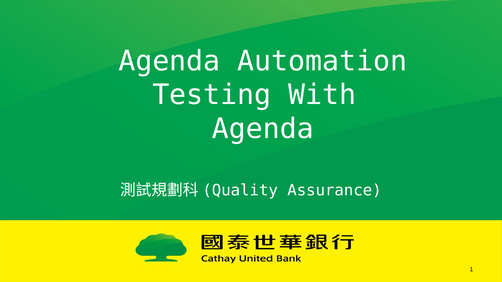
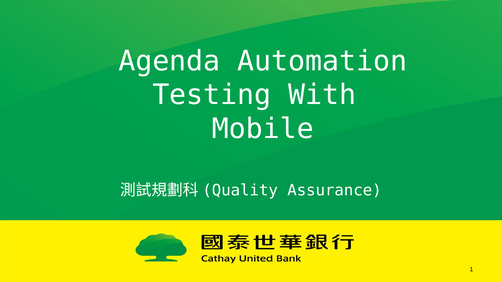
Agenda at (263, 129): Agenda -> Mobile
